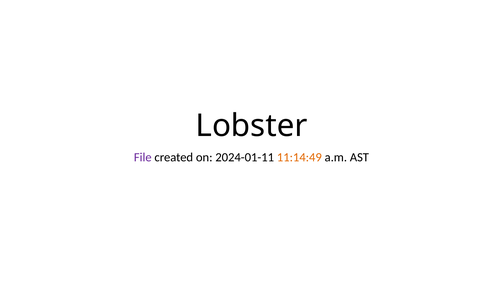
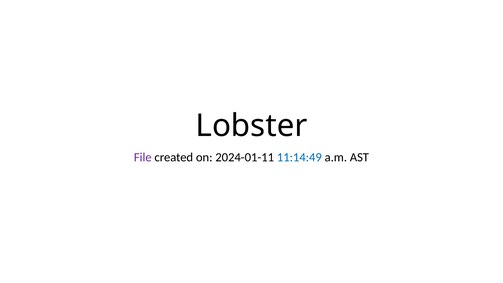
11:14:49 colour: orange -> blue
